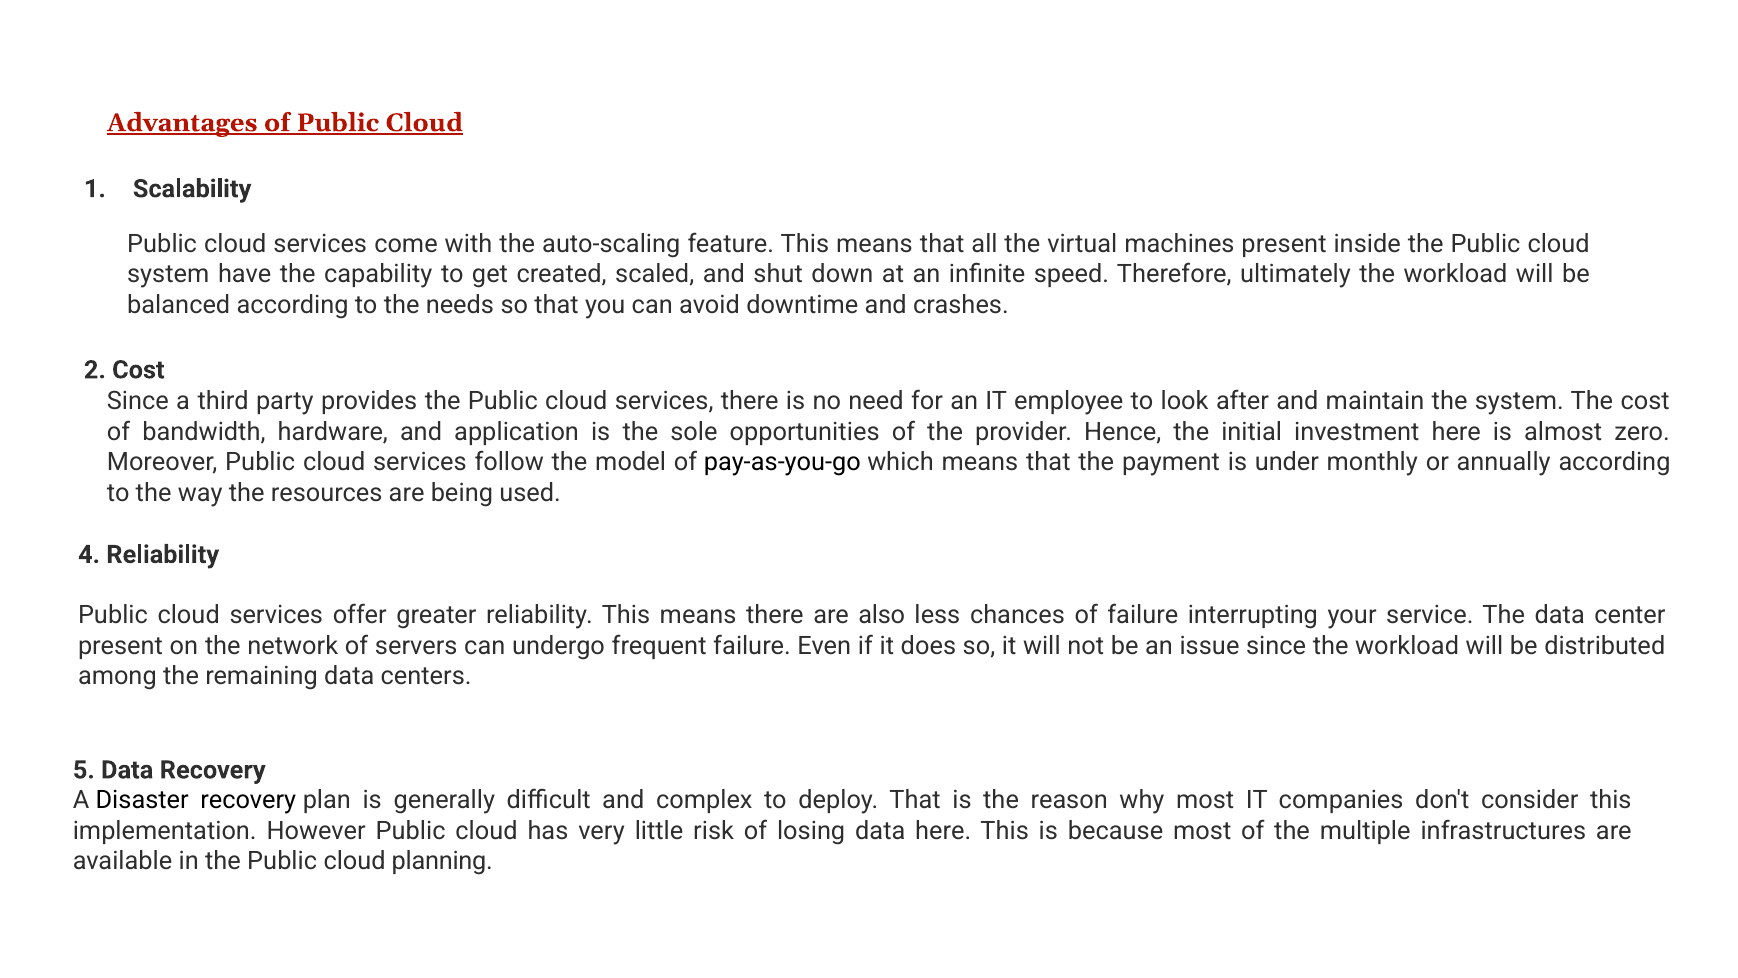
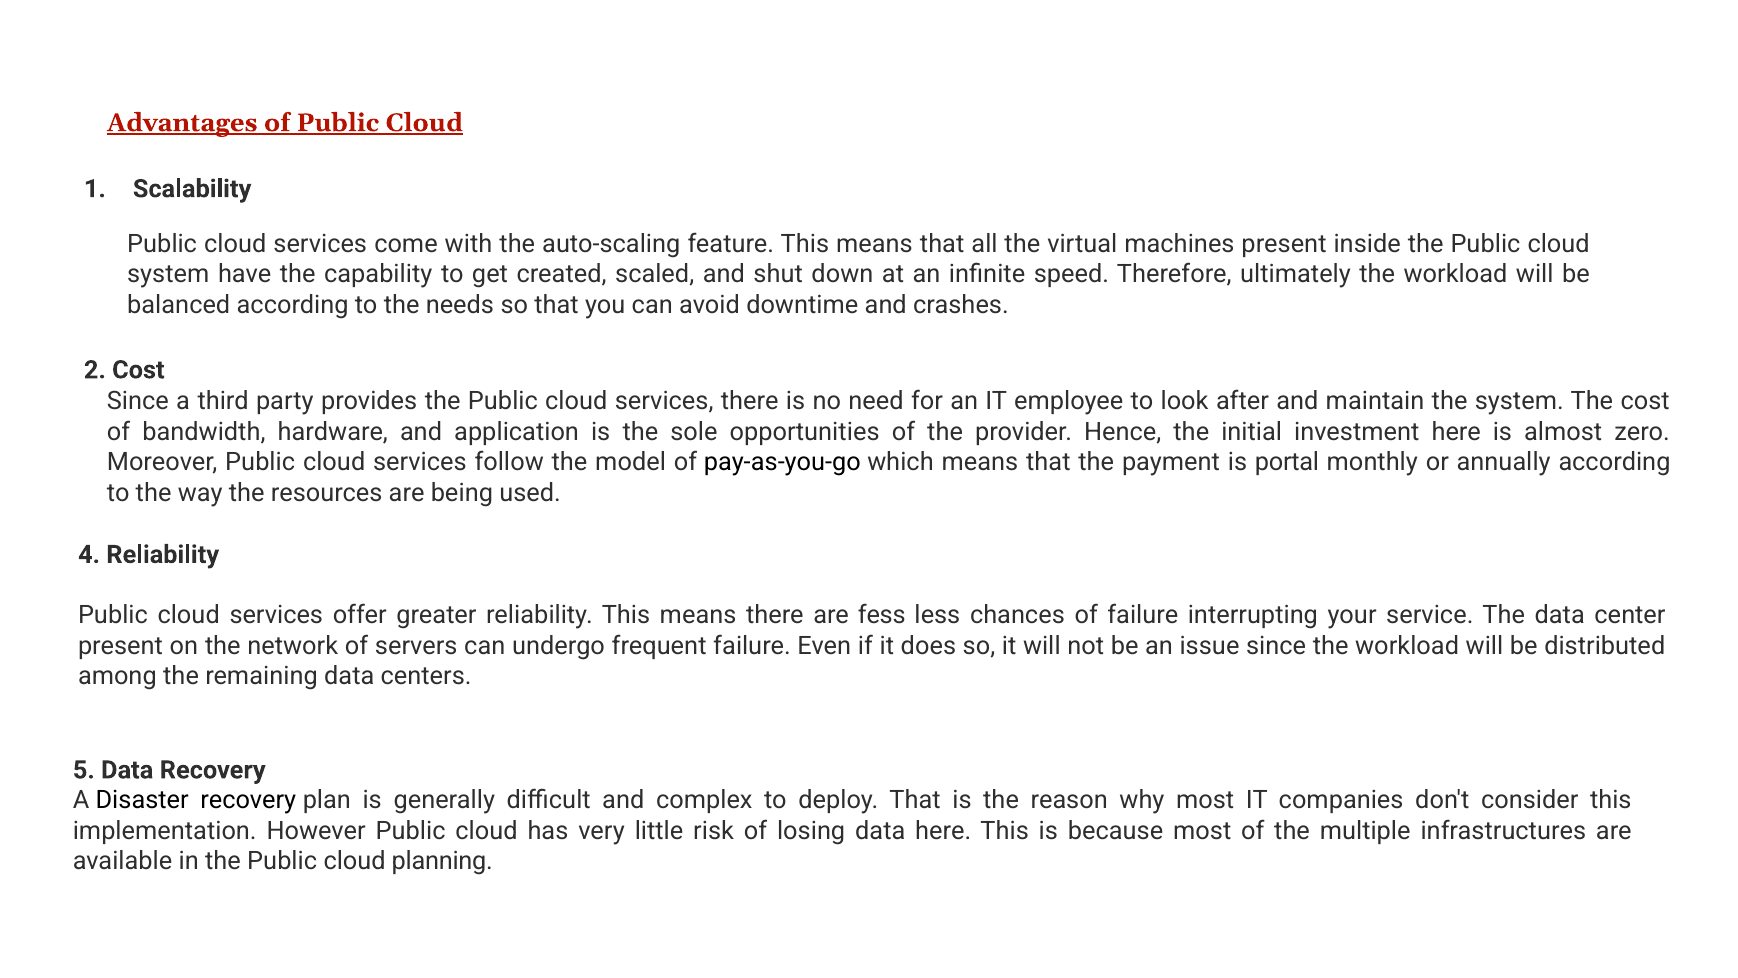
under: under -> portal
also: also -> fess
